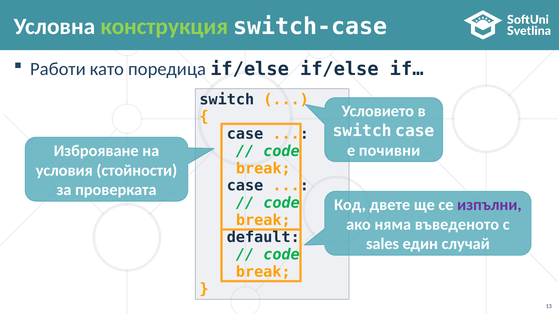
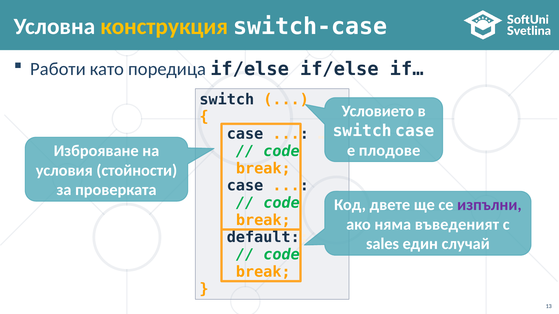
конструкция colour: light green -> yellow
почивни: почивни -> плодове
въведеното: въведеното -> въведеният
